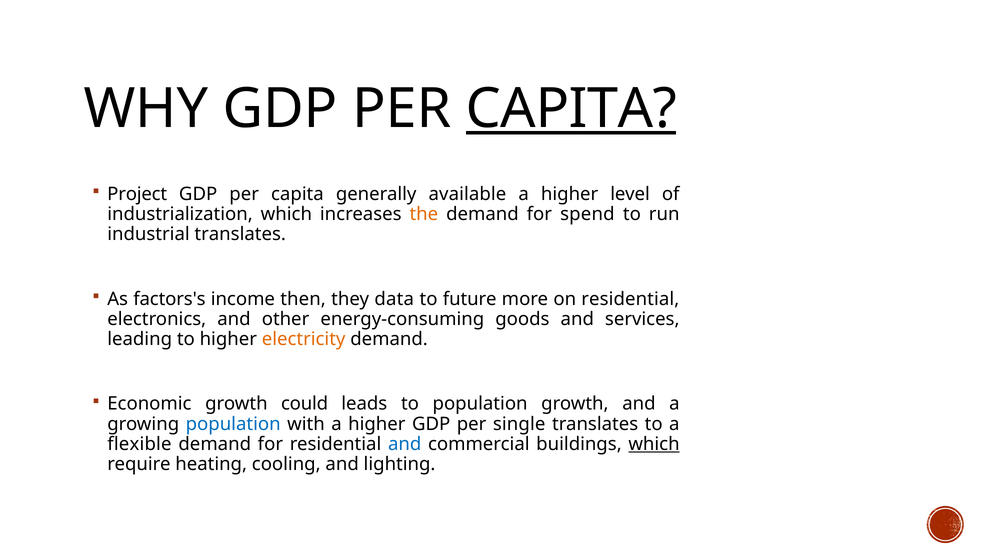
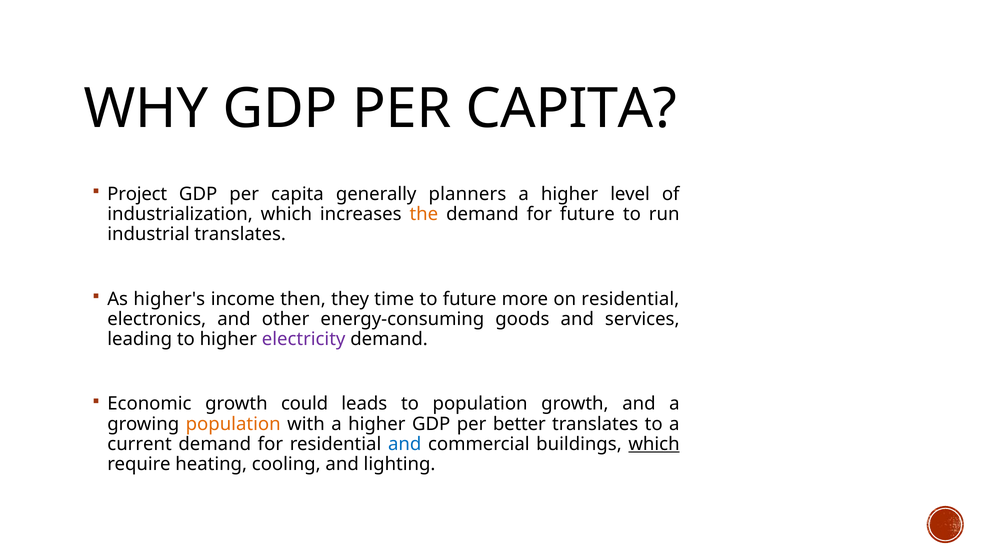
CAPITA at (571, 109) underline: present -> none
available: available -> planners
for spend: spend -> future
factors's: factors's -> higher's
data: data -> time
electricity colour: orange -> purple
population at (233, 424) colour: blue -> orange
single: single -> better
flexible: flexible -> current
